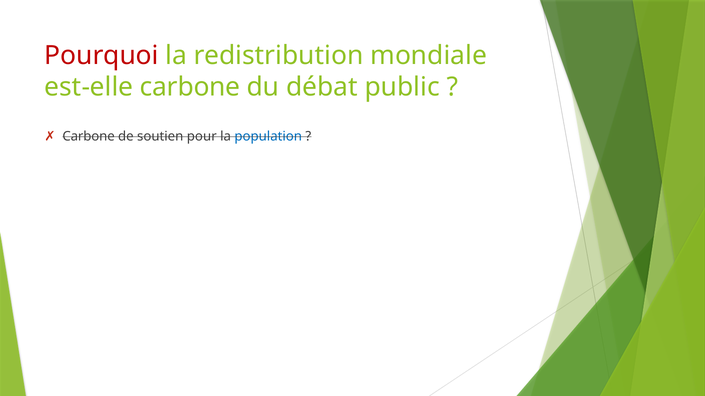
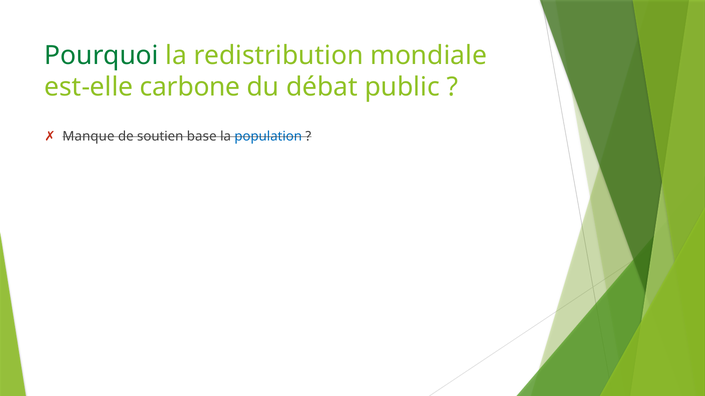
Pourquoi colour: red -> green
Carbone at (89, 136): Carbone -> Manque
pour: pour -> base
